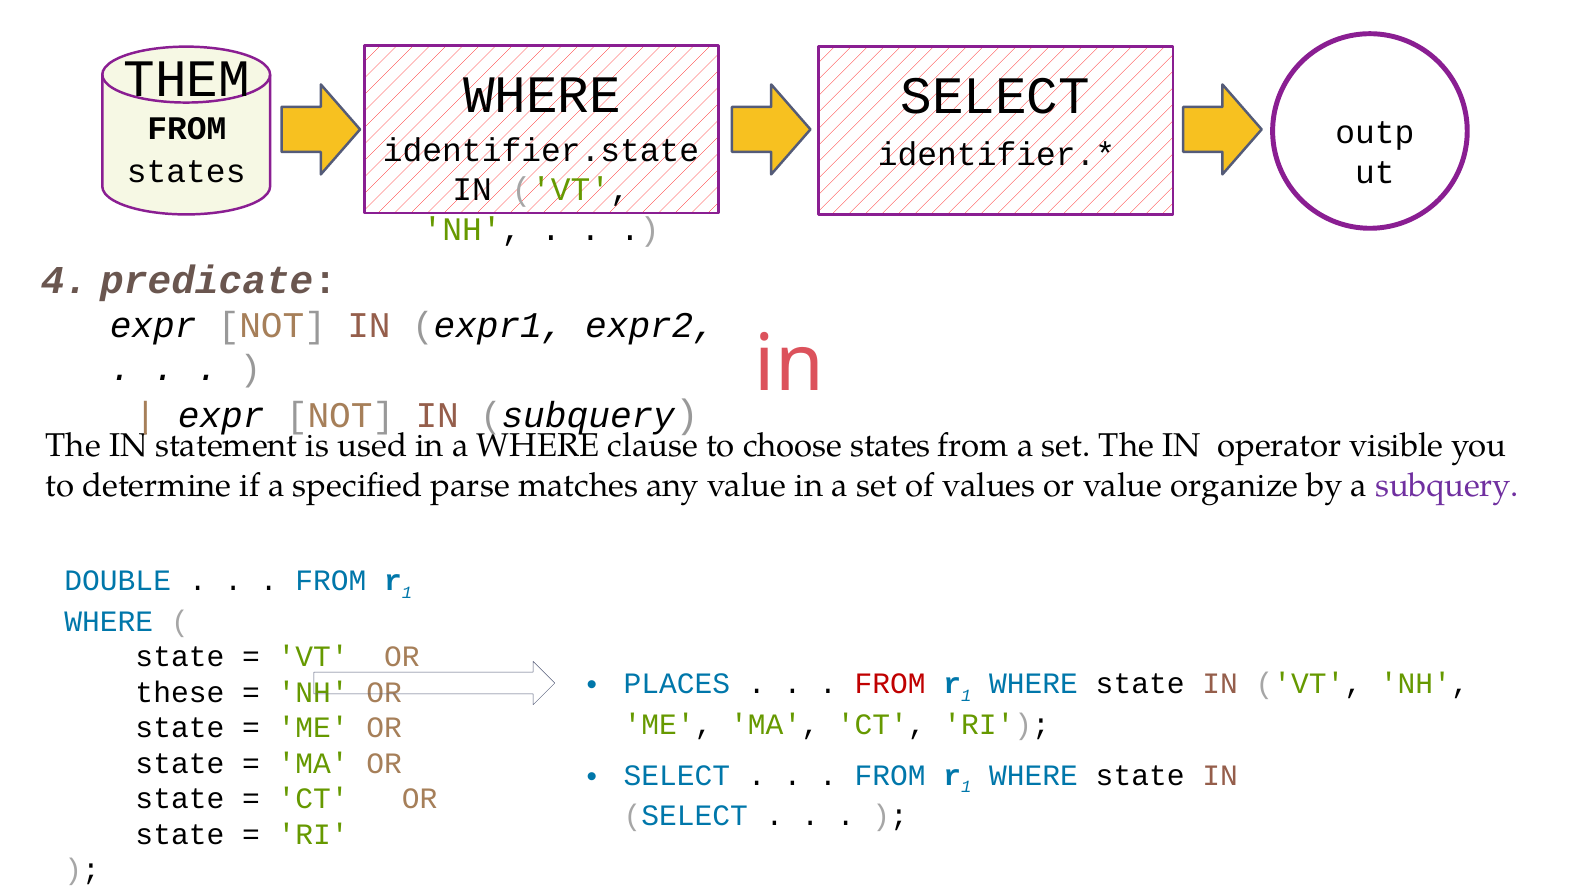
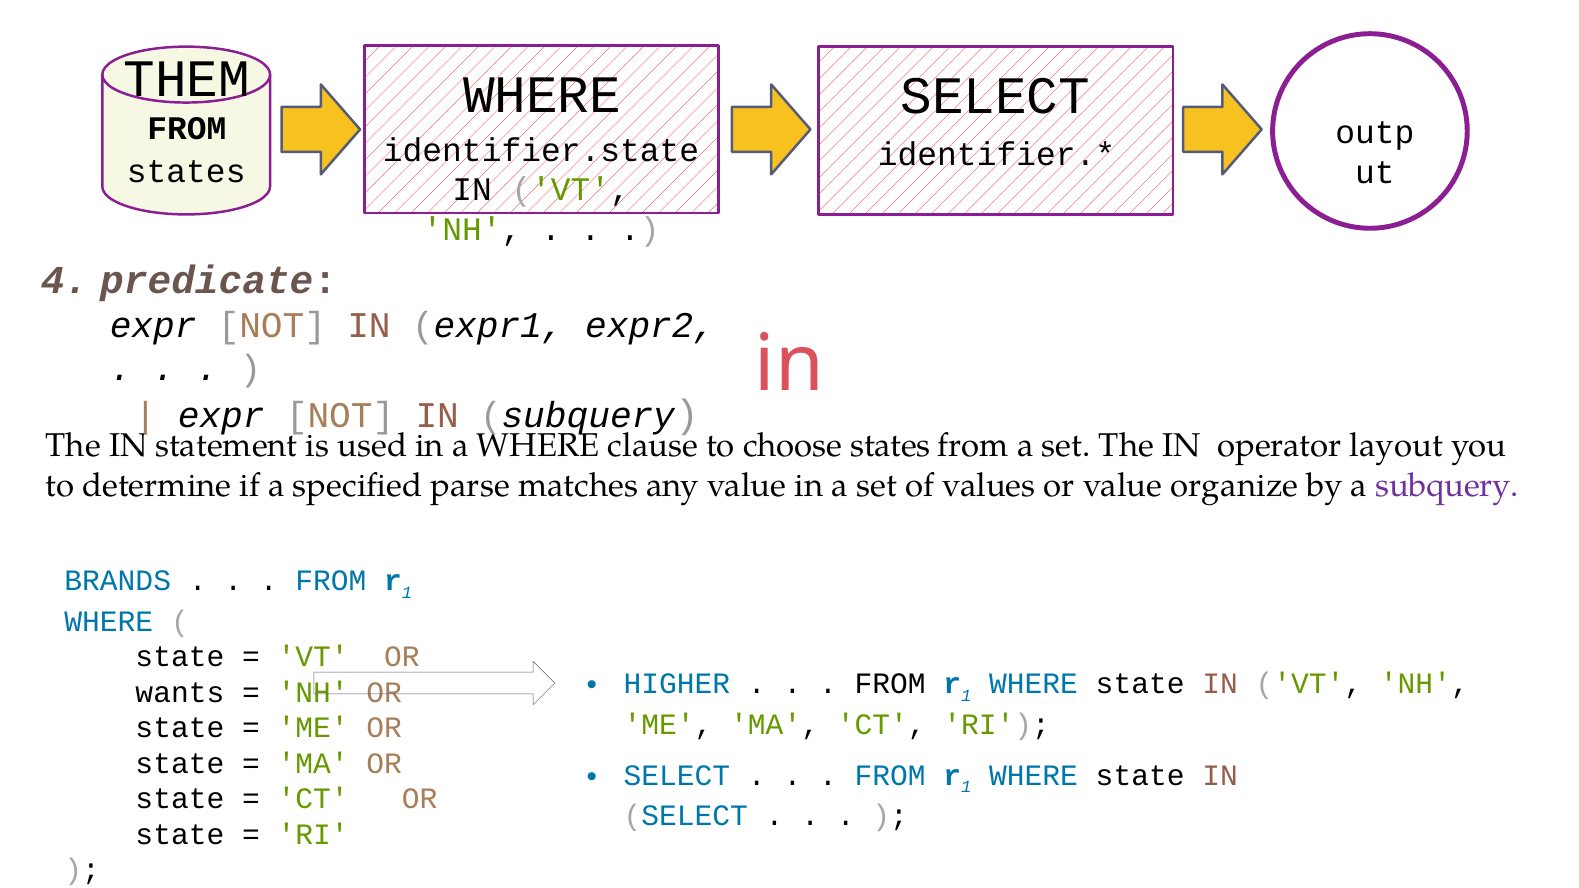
visible: visible -> layout
DOUBLE: DOUBLE -> BRANDS
PLACES: PLACES -> HIGHER
FROM at (890, 684) colour: red -> black
these: these -> wants
